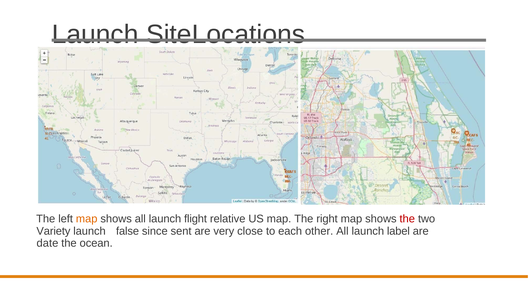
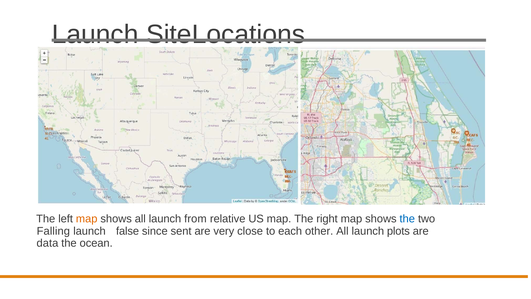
flight: flight -> from
the at (407, 219) colour: red -> blue
Variety: Variety -> Falling
label: label -> plots
date: date -> data
